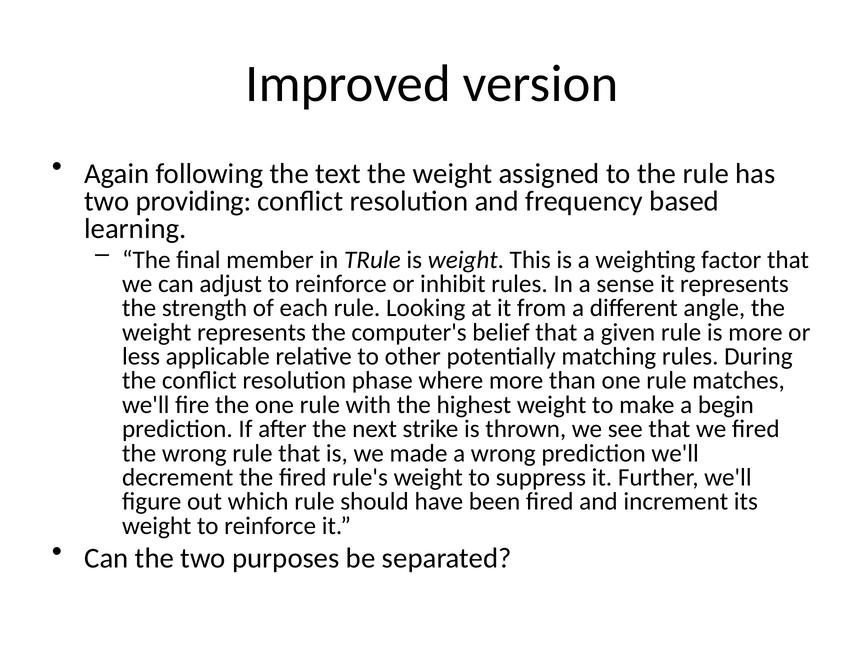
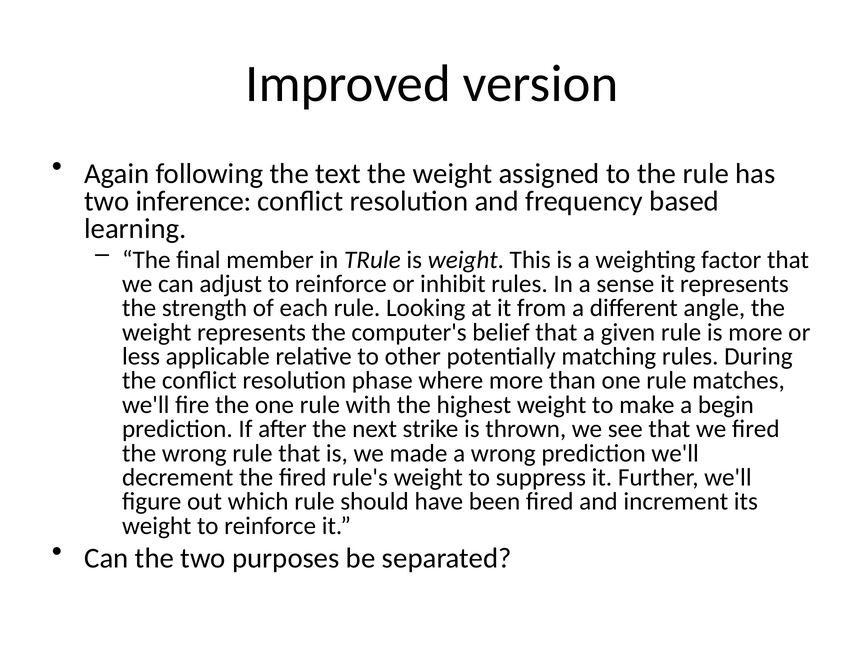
providing: providing -> inference
